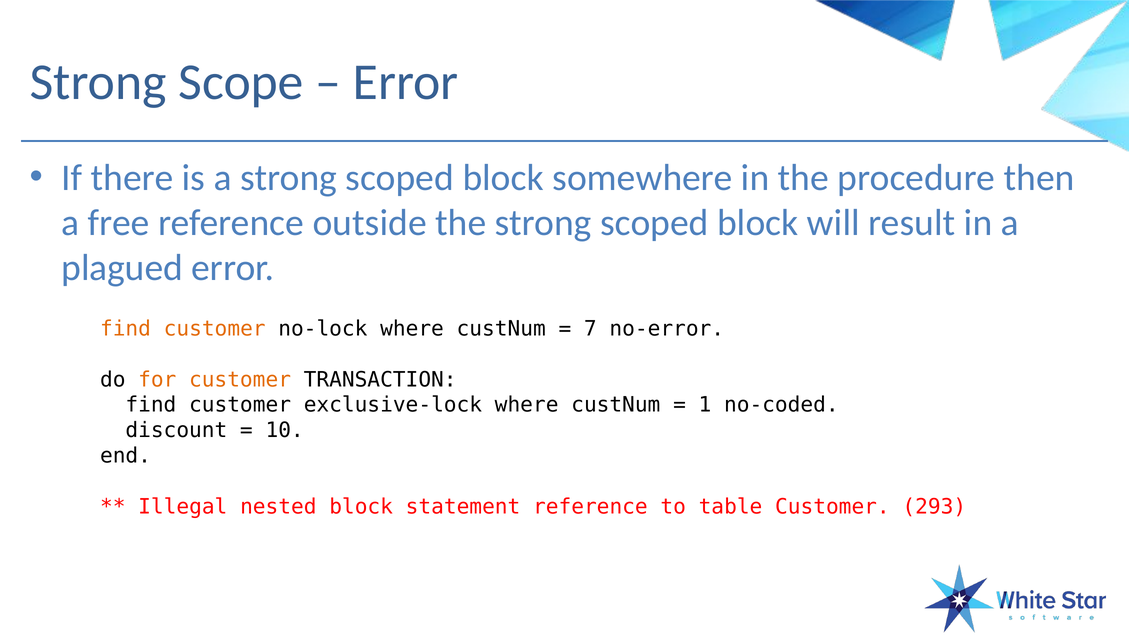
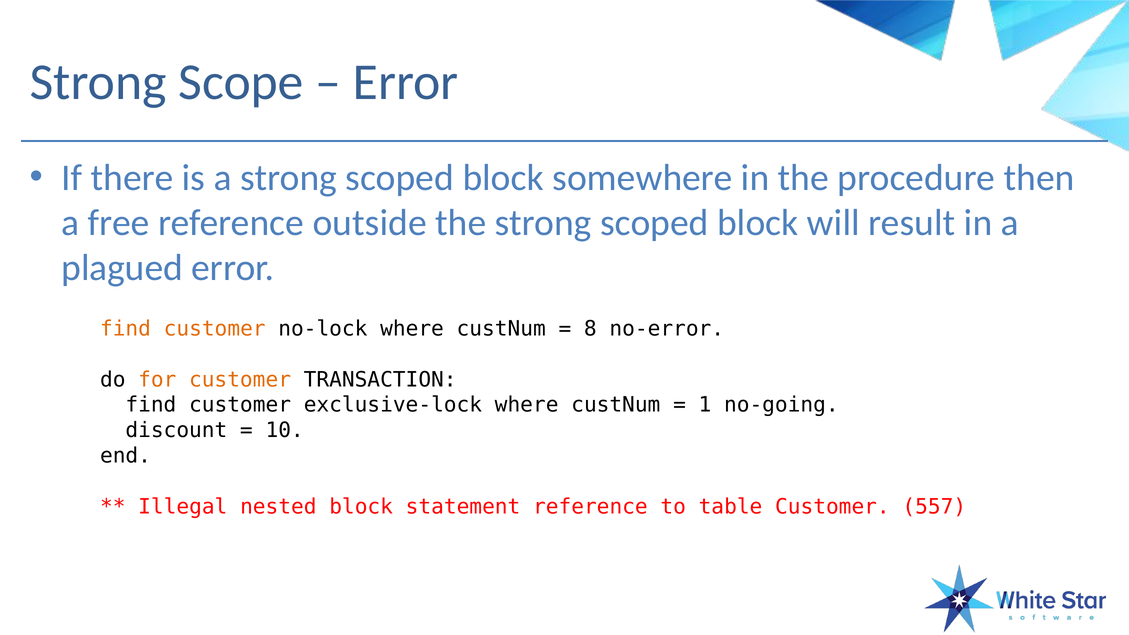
7: 7 -> 8
no-coded: no-coded -> no-going
293: 293 -> 557
